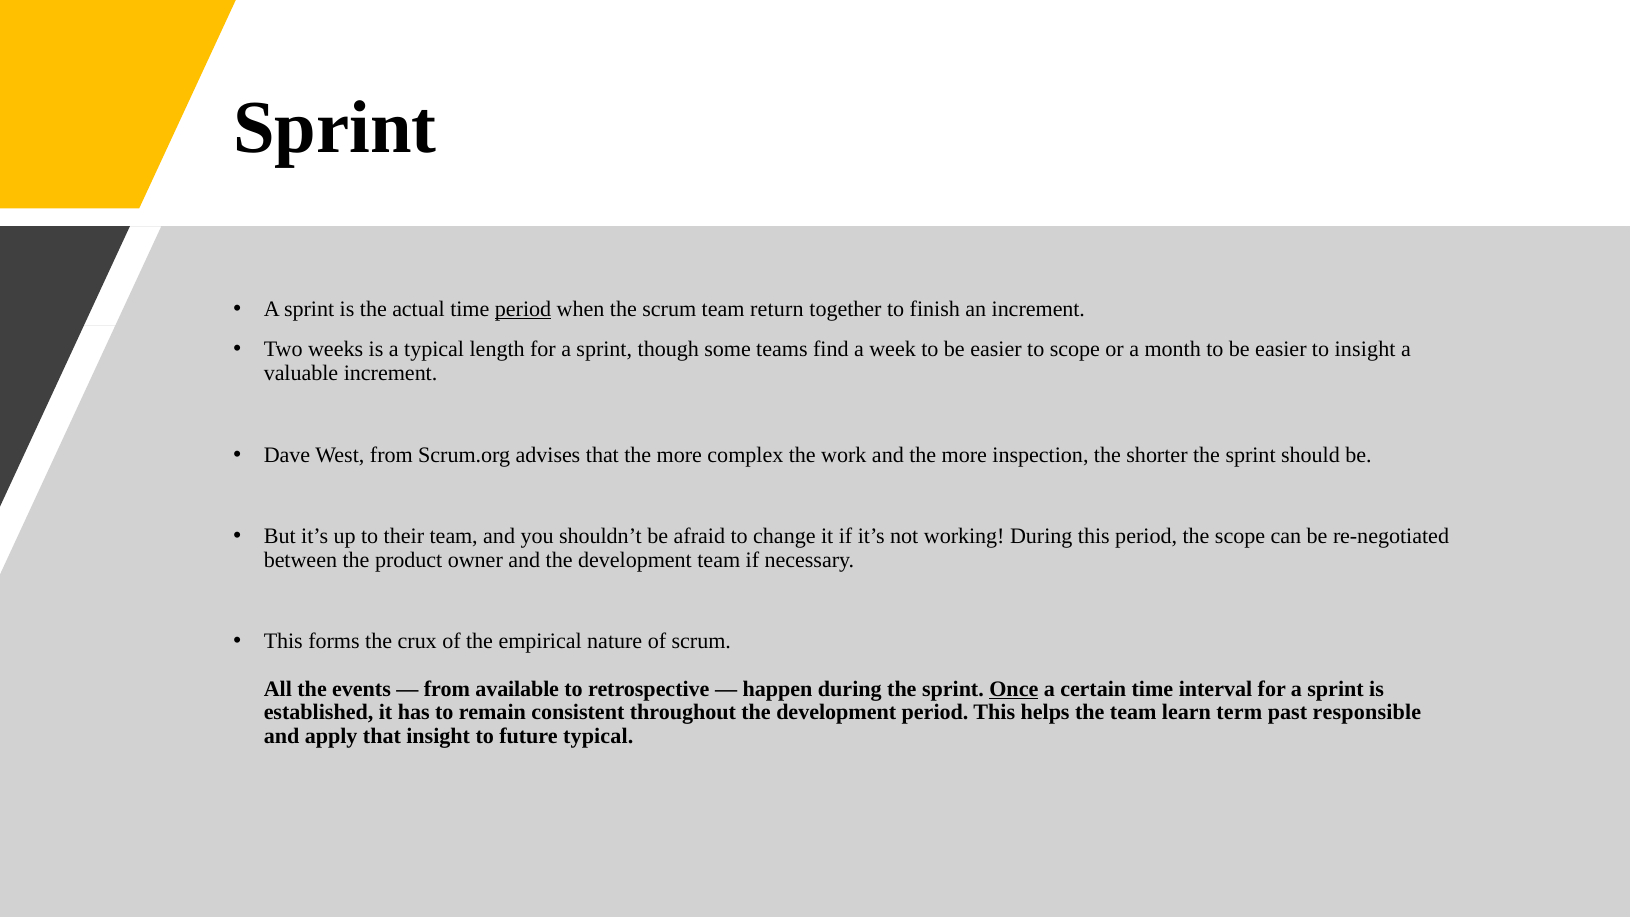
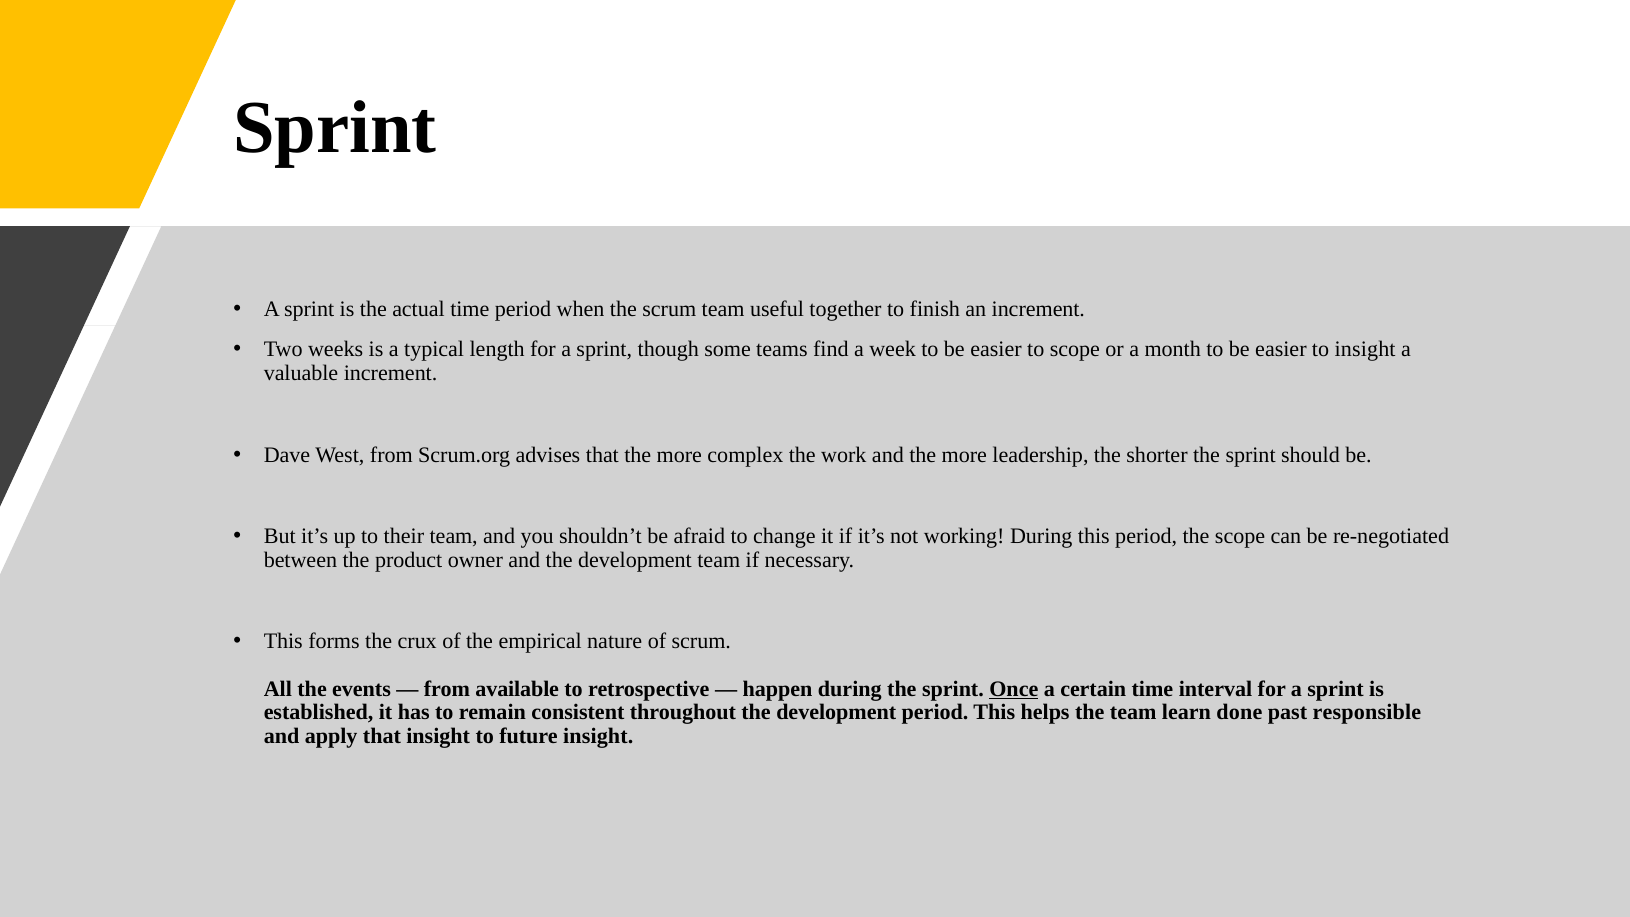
period at (523, 309) underline: present -> none
return: return -> useful
inspection: inspection -> leadership
term: term -> done
future typical: typical -> insight
